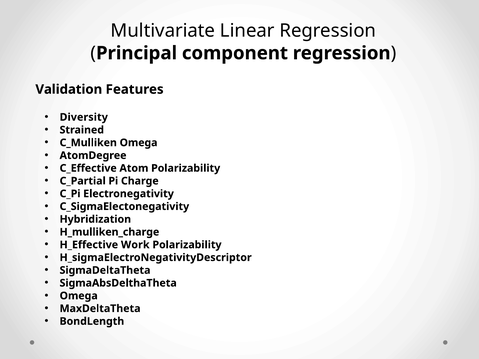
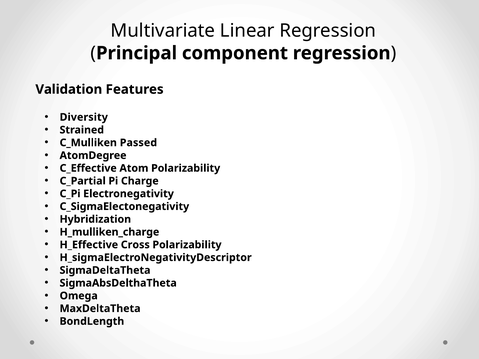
C_Mulliken Omega: Omega -> Passed
Work: Work -> Cross
